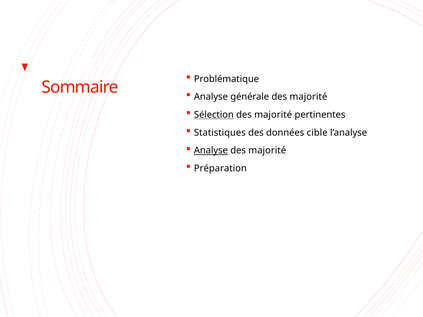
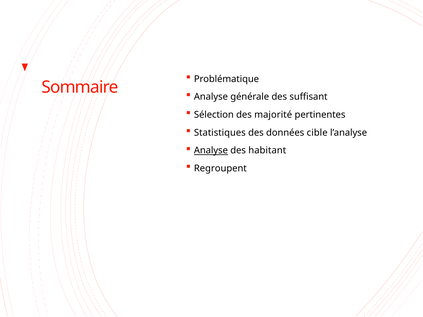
générale des majorité: majorité -> suffisant
Sélection underline: present -> none
majorité at (267, 151): majorité -> habitant
Préparation: Préparation -> Regroupent
